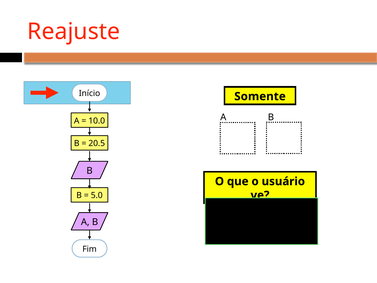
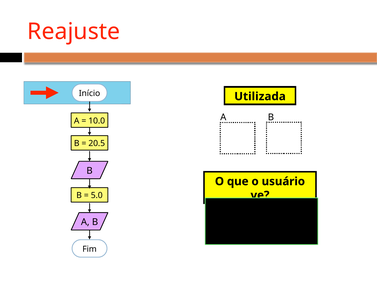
Somente: Somente -> Utilizada
